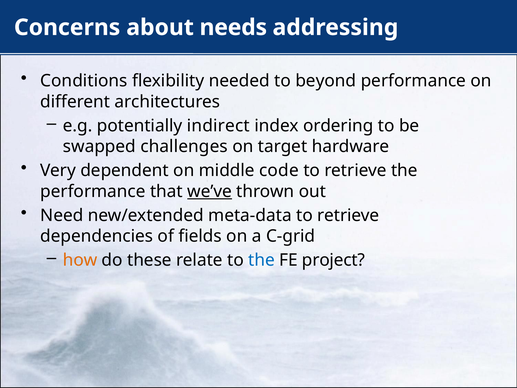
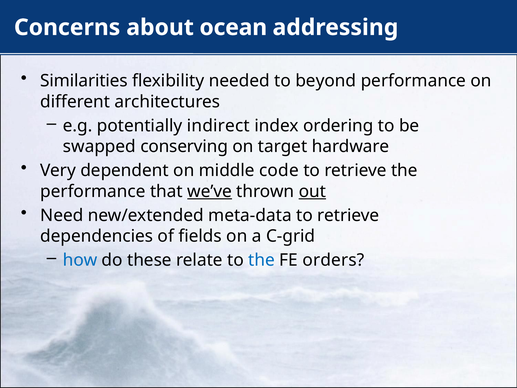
needs: needs -> ocean
Conditions: Conditions -> Similarities
challenges: challenges -> conserving
out underline: none -> present
how colour: orange -> blue
project: project -> orders
